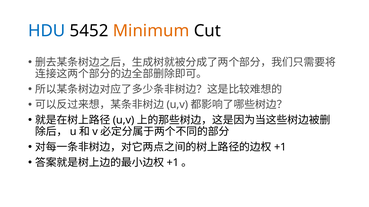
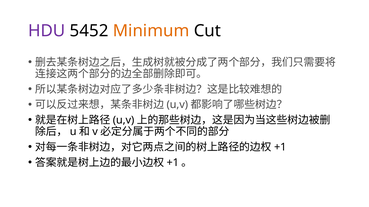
HDU colour: blue -> purple
